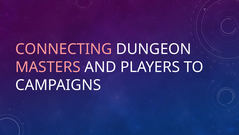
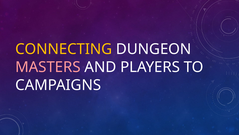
CONNECTING colour: pink -> yellow
